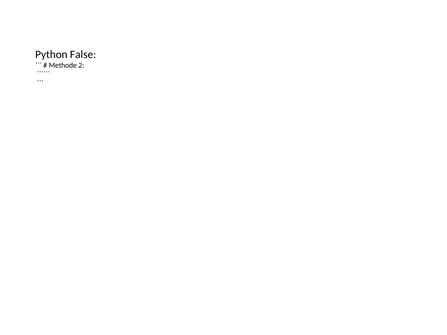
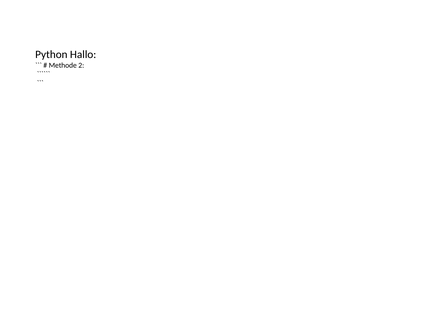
False: False -> Hallo
